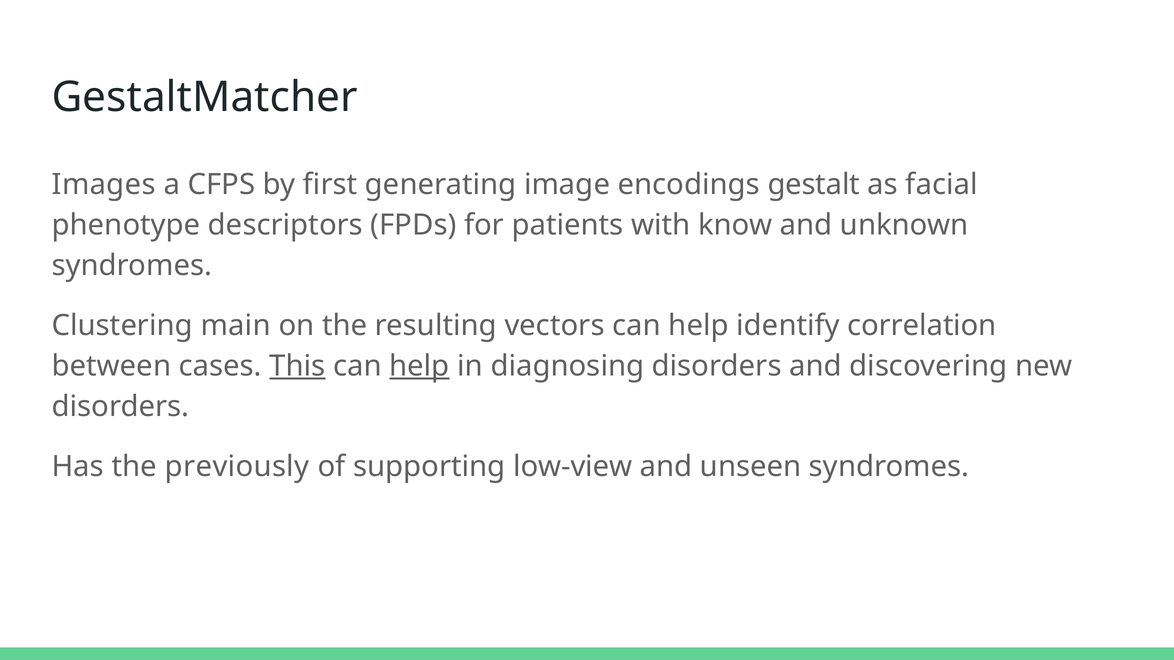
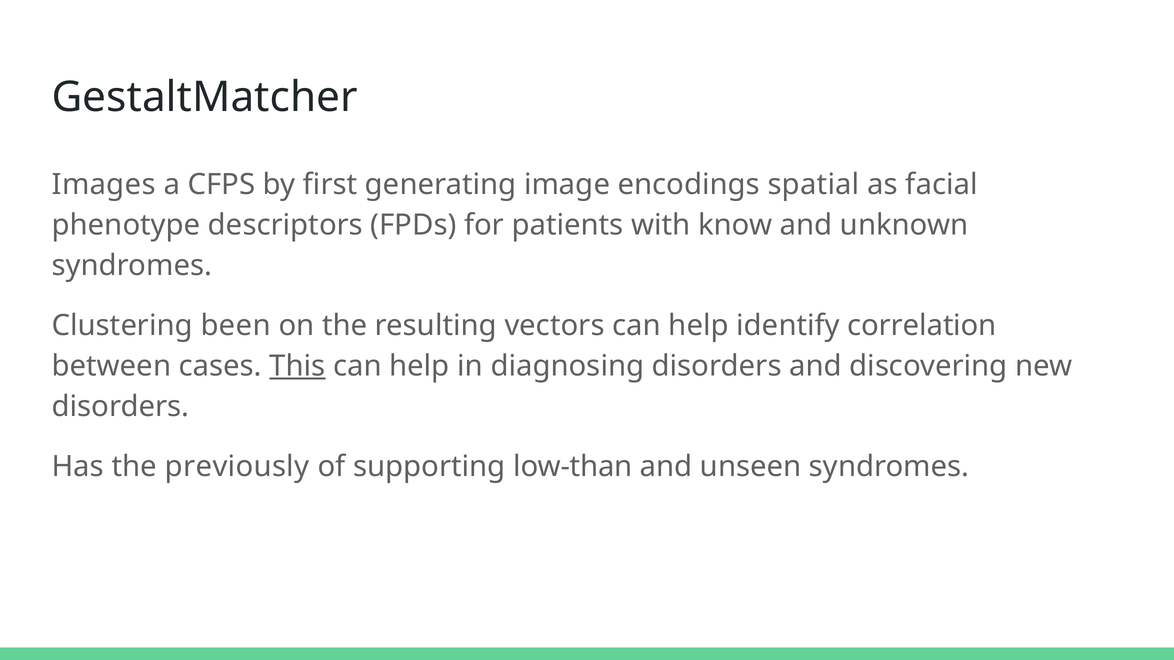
gestalt: gestalt -> spatial
main: main -> been
help at (419, 366) underline: present -> none
low-view: low-view -> low-than
